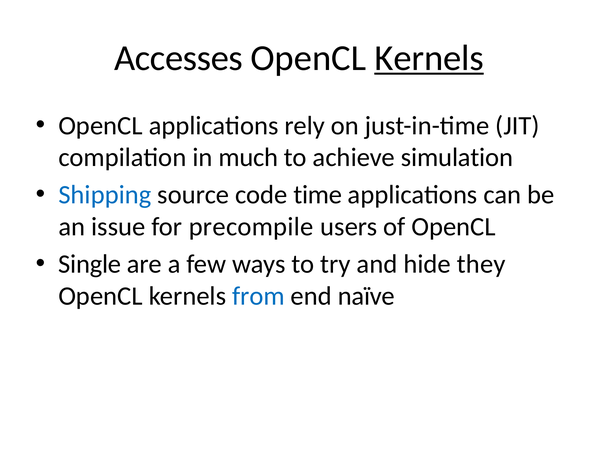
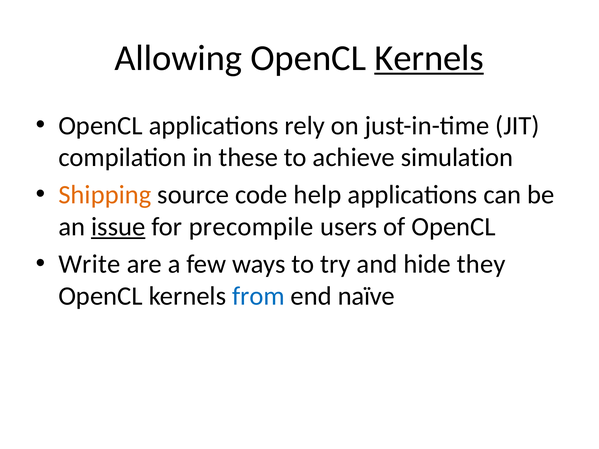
Accesses: Accesses -> Allowing
much: much -> these
Shipping colour: blue -> orange
time: time -> help
issue underline: none -> present
Single: Single -> Write
